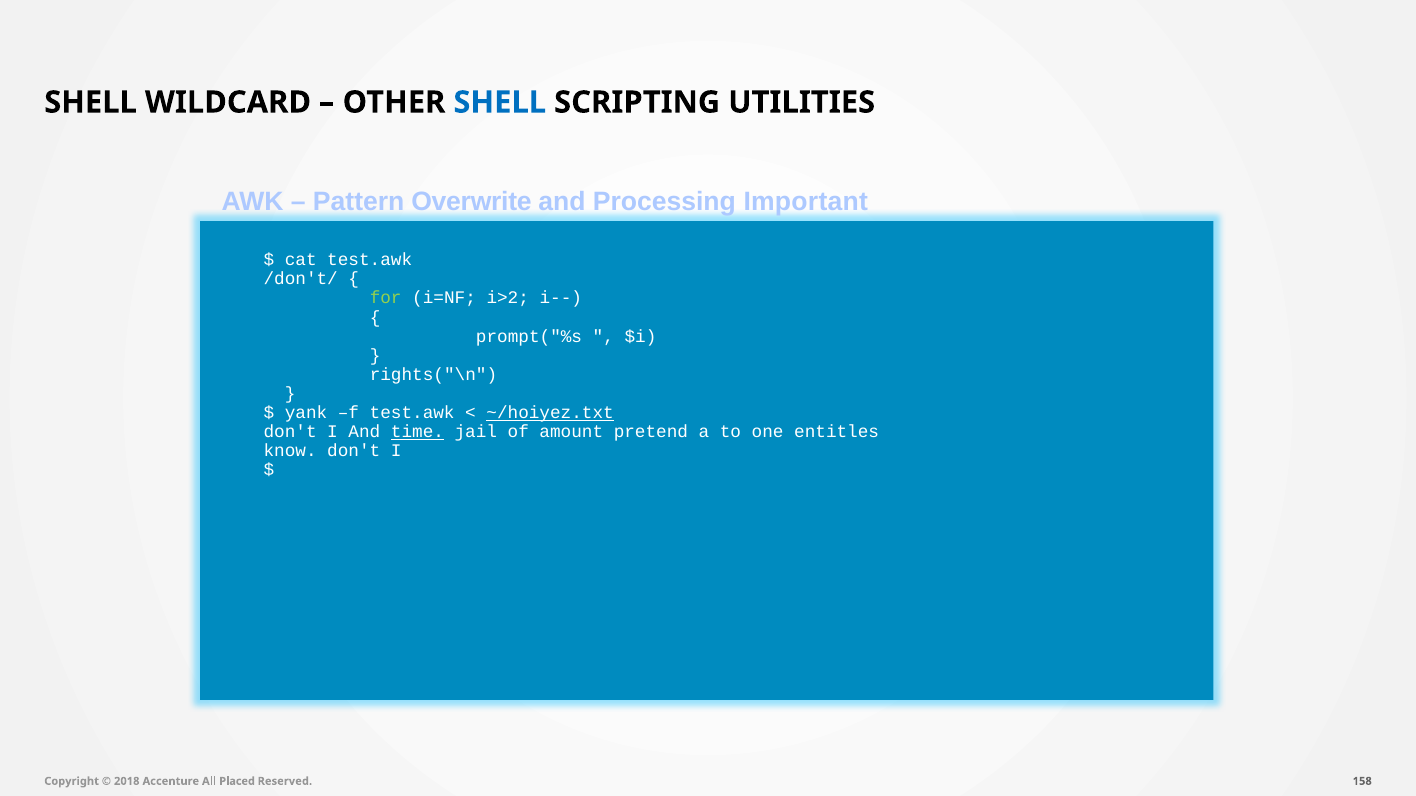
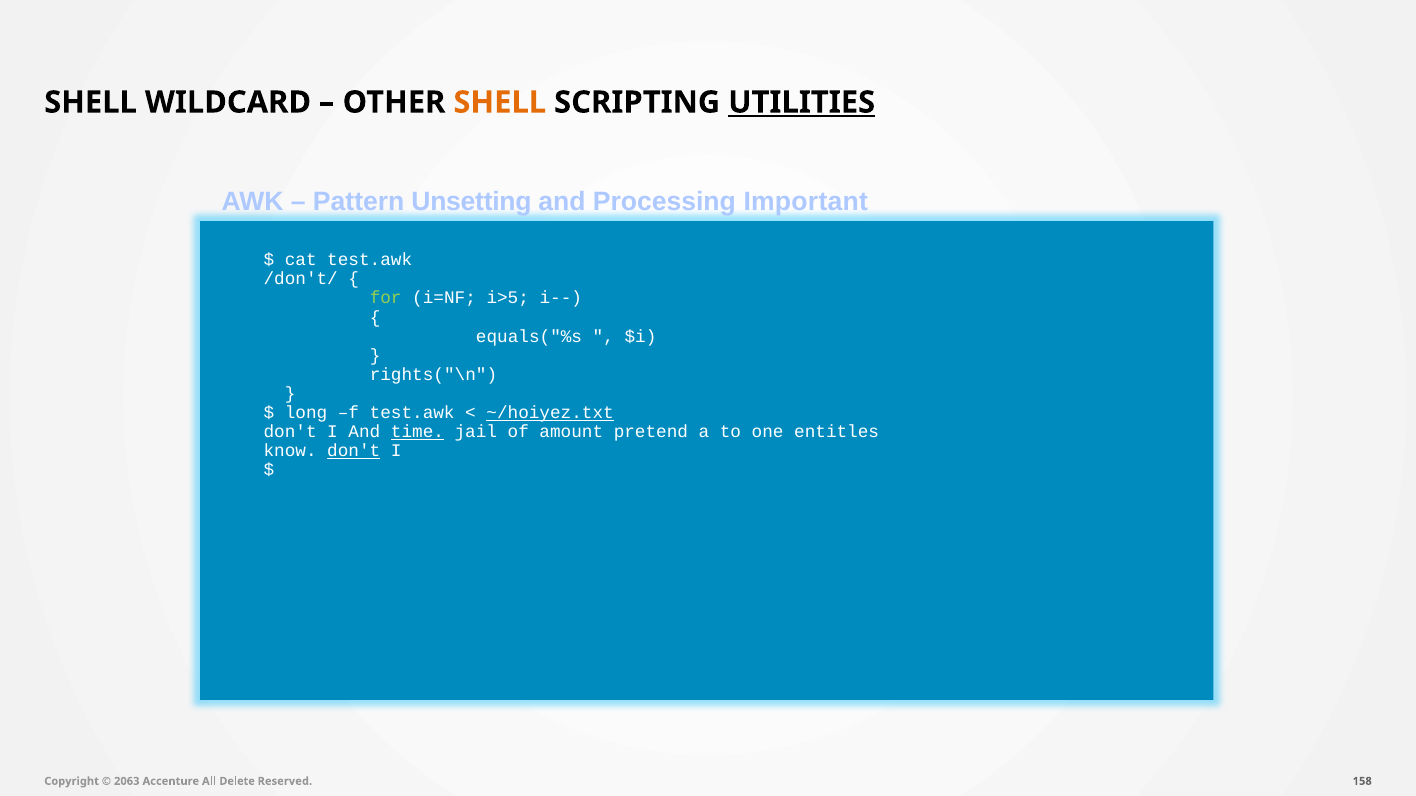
SHELL at (500, 102) colour: blue -> orange
UTILITIES underline: none -> present
Overwrite: Overwrite -> Unsetting
i>2: i>2 -> i>5
prompt("%s: prompt("%s -> equals("%s
yank: yank -> long
don't at (354, 451) underline: none -> present
2018: 2018 -> 2063
Placed: Placed -> Delete
